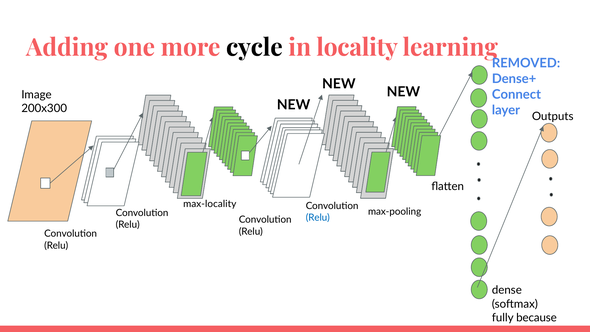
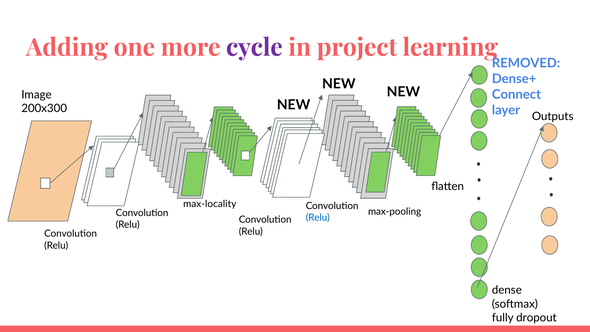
cycle colour: black -> purple
locality: locality -> project
because: because -> dropout
